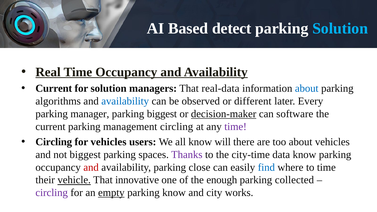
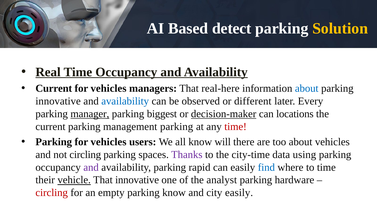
Solution at (340, 28) colour: light blue -> yellow
solution at (109, 88): solution -> vehicles
real-data: real-data -> real-here
algorithms at (58, 101): algorithms -> innovative
manager underline: none -> present
software: software -> locations
management circling: circling -> parking
time at (235, 127) colour: purple -> red
Circling at (54, 142): Circling -> Parking
not biggest: biggest -> circling
data know: know -> using
and at (91, 167) colour: red -> purple
close: close -> rapid
enough: enough -> analyst
collected: collected -> hardware
circling at (52, 193) colour: purple -> red
empty underline: present -> none
city works: works -> easily
